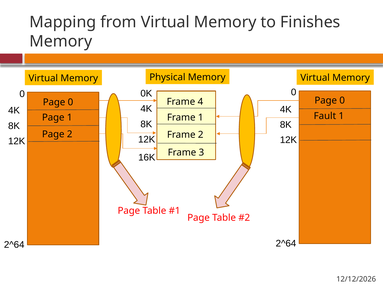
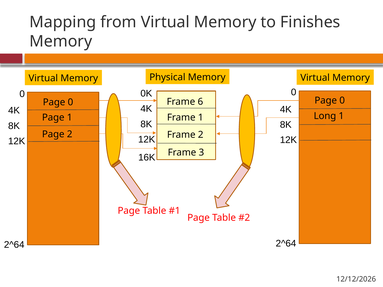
4: 4 -> 6
Fault: Fault -> Long
